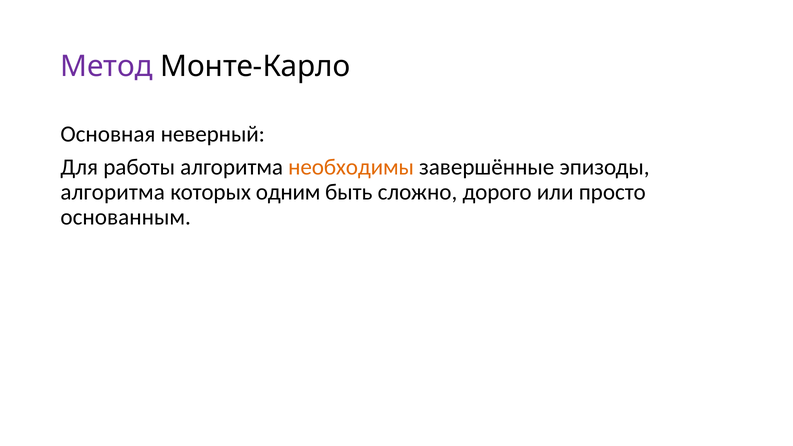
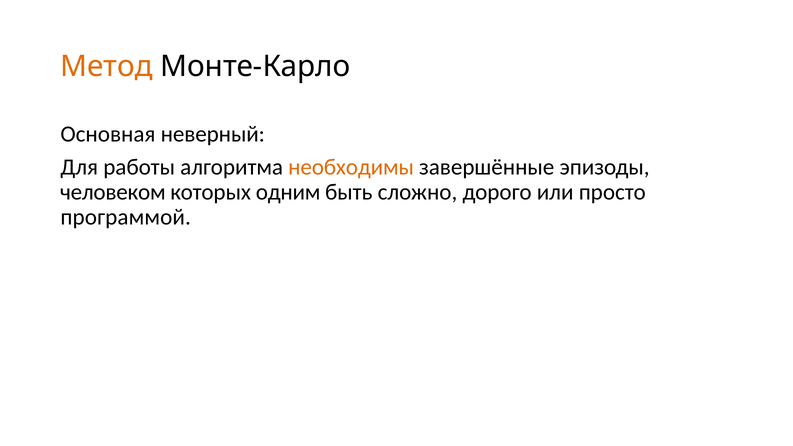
Метод colour: purple -> orange
алгоритма at (113, 192): алгоритма -> человеком
основанным: основанным -> программой
